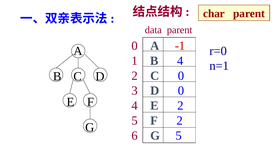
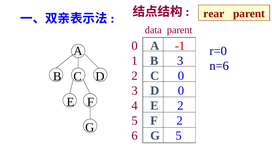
char: char -> rear
B 4: 4 -> 3
n=1: n=1 -> n=6
